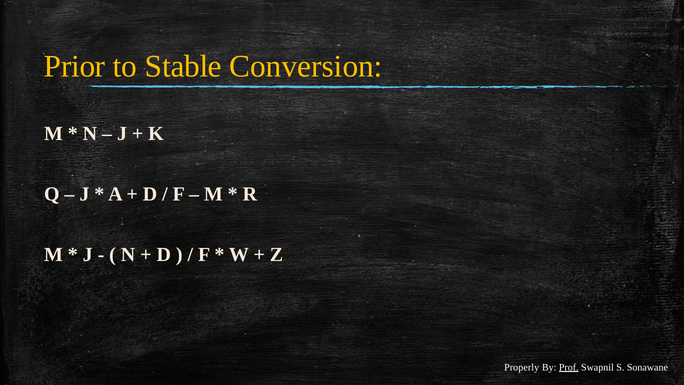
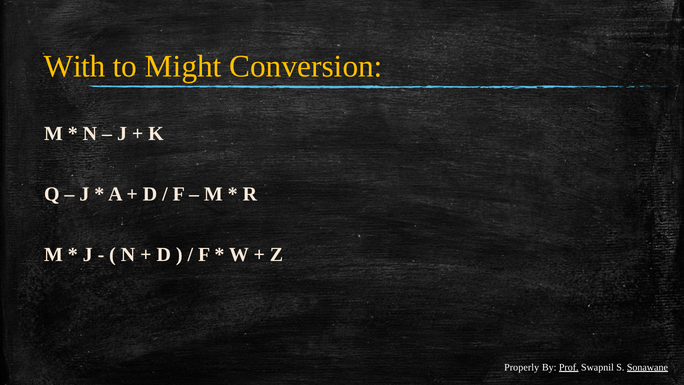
Prior: Prior -> With
Stable: Stable -> Might
Sonawane underline: none -> present
